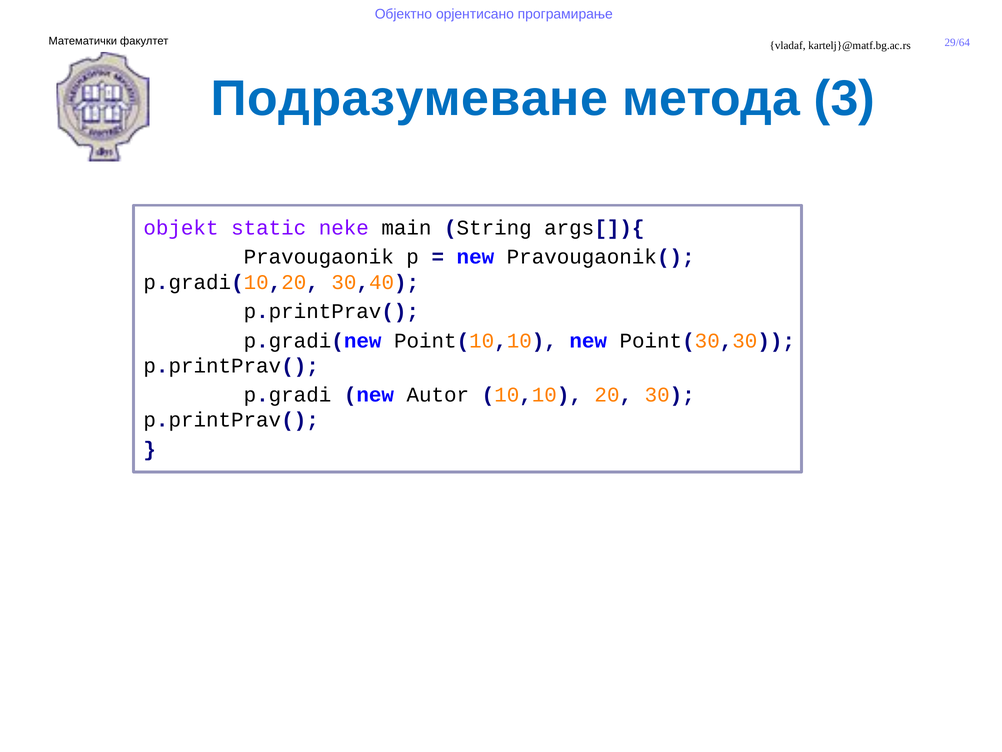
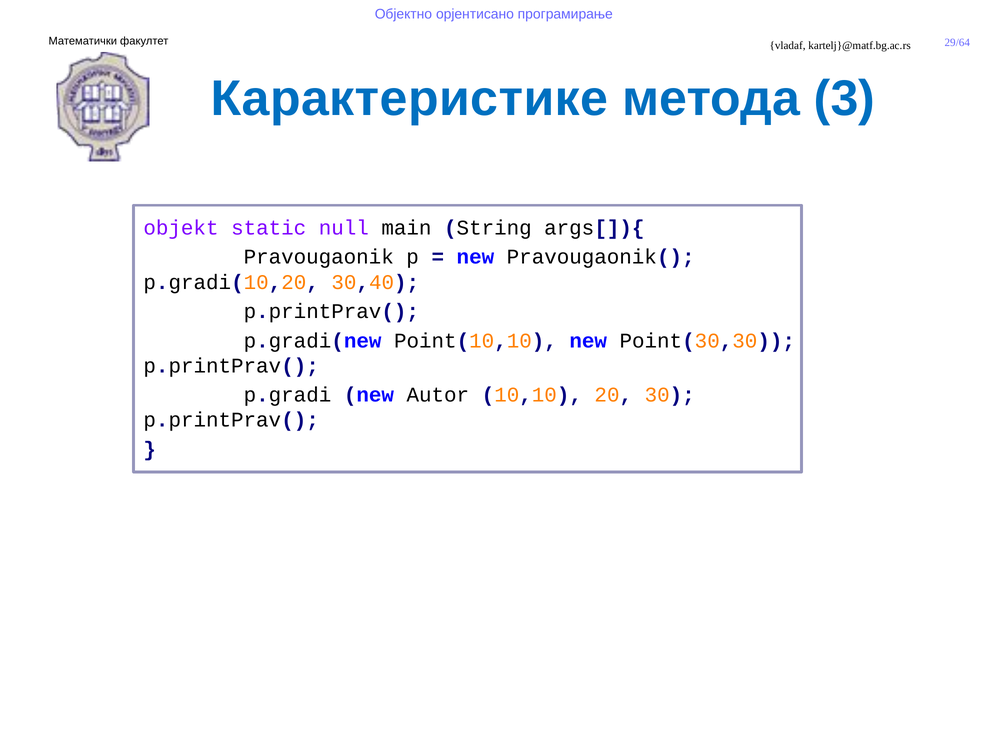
Подразумеване: Подразумеване -> Карактеристике
nekе: nekе -> null
